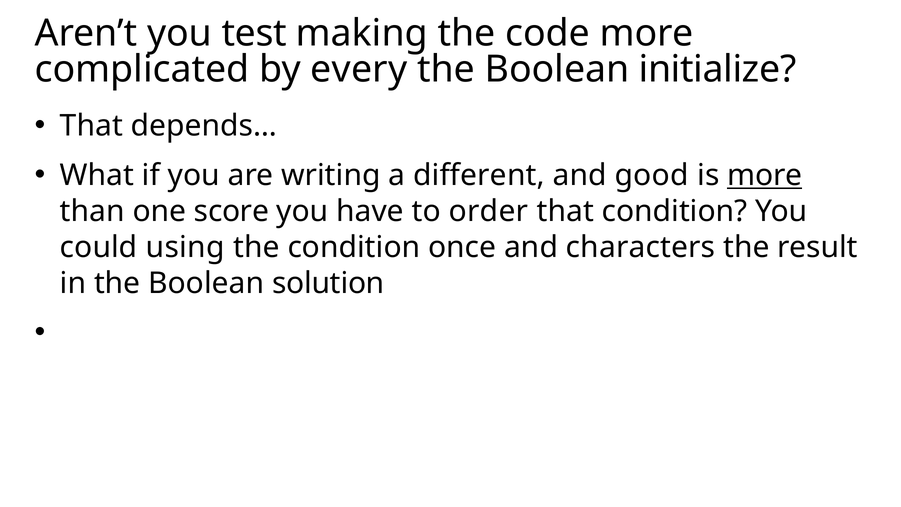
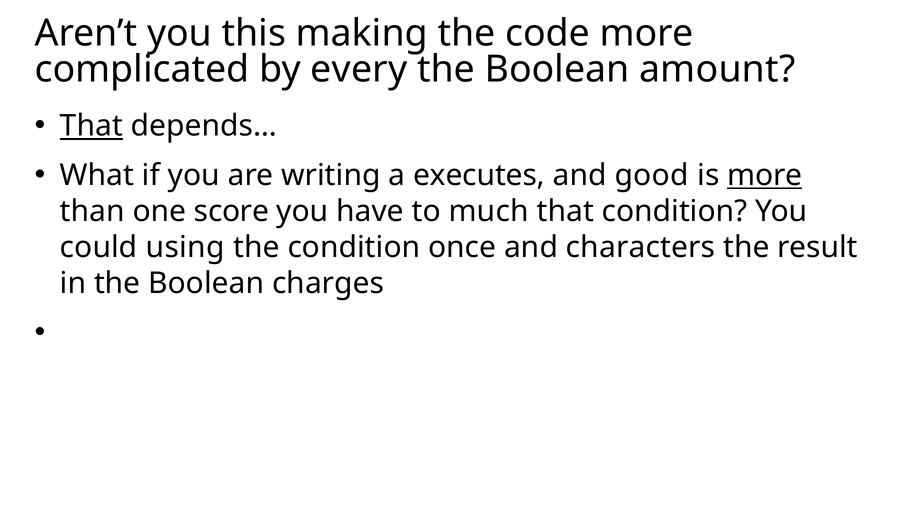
test: test -> this
initialize: initialize -> amount
That at (91, 126) underline: none -> present
different: different -> executes
order: order -> much
solution: solution -> charges
